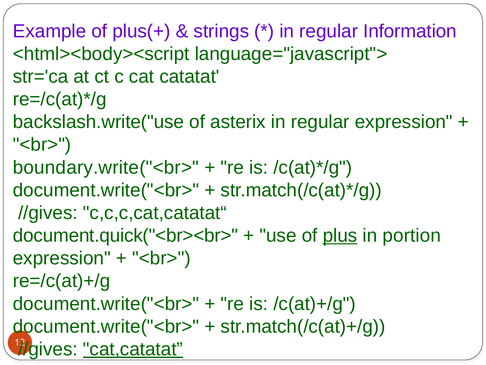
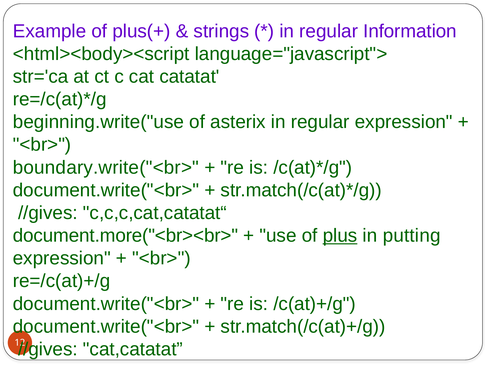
backslash.write("use: backslash.write("use -> beginning.write("use
document.quick("<br><br>: document.quick("<br><br> -> document.more("<br><br>
portion: portion -> putting
cat,catatat underline: present -> none
